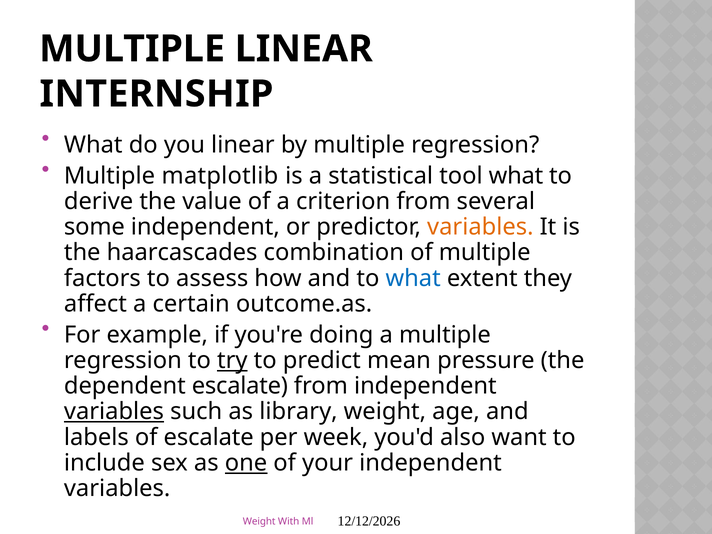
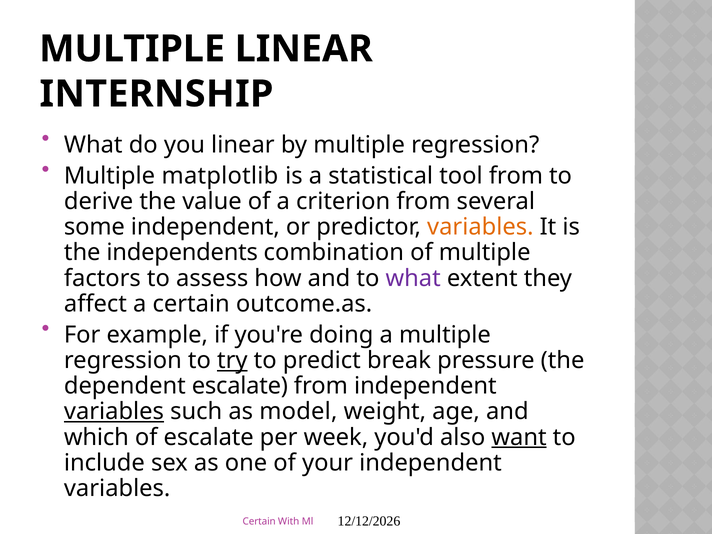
tool what: what -> from
haarcascades: haarcascades -> independents
what at (413, 278) colour: blue -> purple
mean: mean -> break
library: library -> model
labels: labels -> which
want underline: none -> present
one underline: present -> none
Weight at (259, 522): Weight -> Certain
